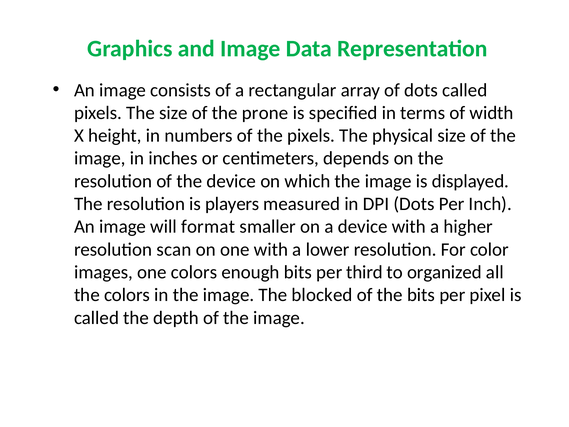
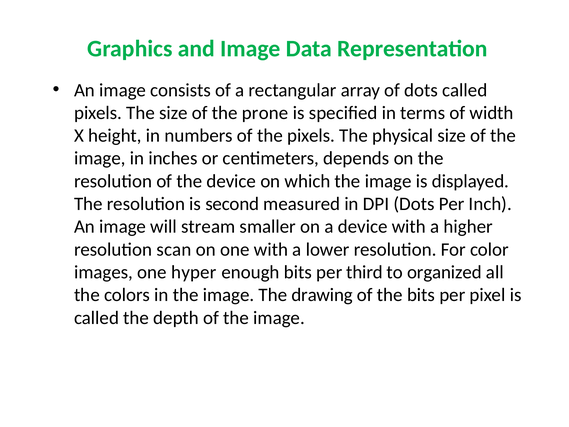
players: players -> second
format: format -> stream
one colors: colors -> hyper
blocked: blocked -> drawing
